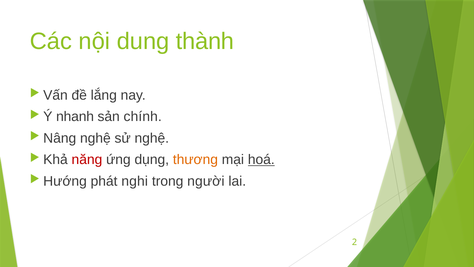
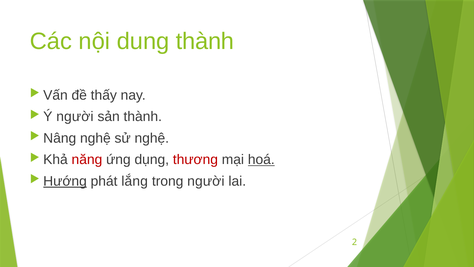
lắng: lắng -> thấy
Ý nhanh: nhanh -> người
sản chính: chính -> thành
thương colour: orange -> red
Hướng underline: none -> present
nghi: nghi -> lắng
